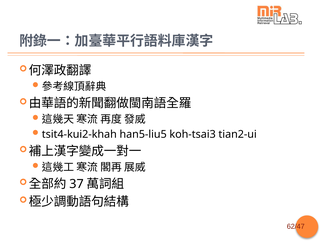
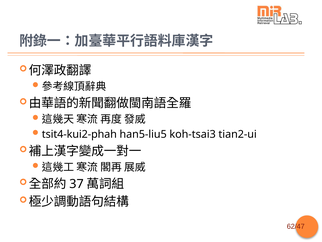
tsit4-kui2-khah: tsit4-kui2-khah -> tsit4-kui2-phah
